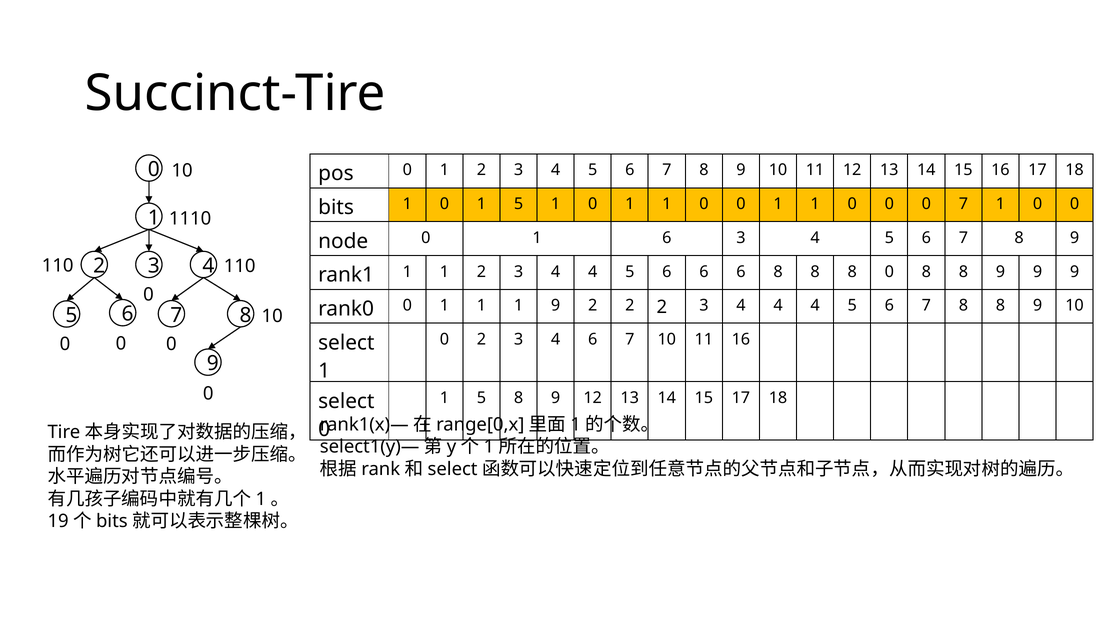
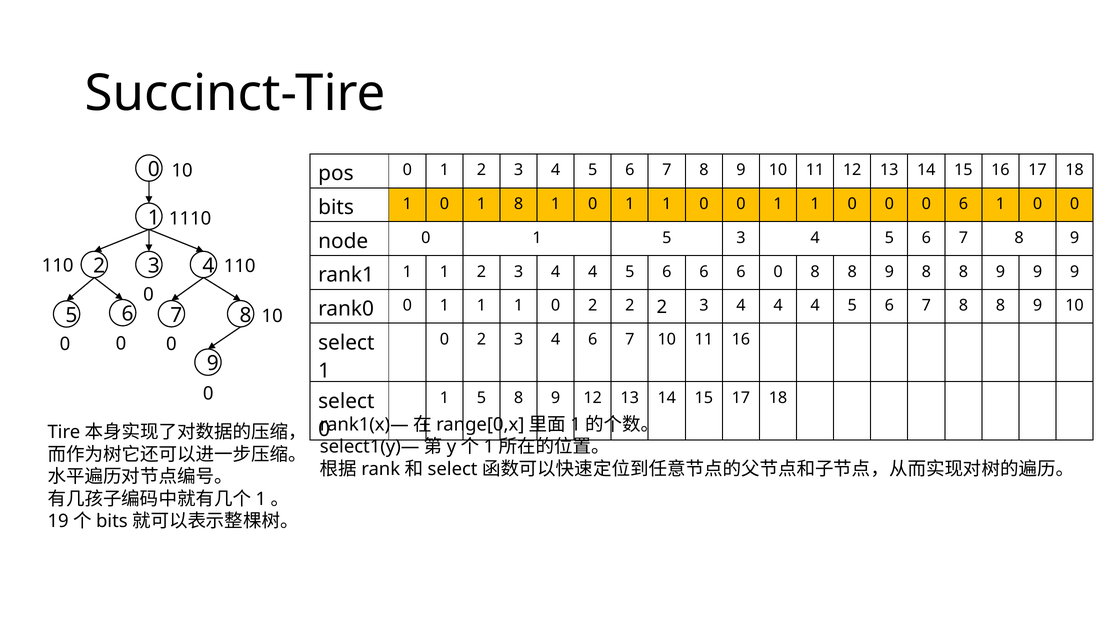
1 0 1 5: 5 -> 8
0 7: 7 -> 6
node 0 1 6: 6 -> 5
6 6 8: 8 -> 0
0 at (889, 272): 0 -> 9
1 1 1 9: 9 -> 0
